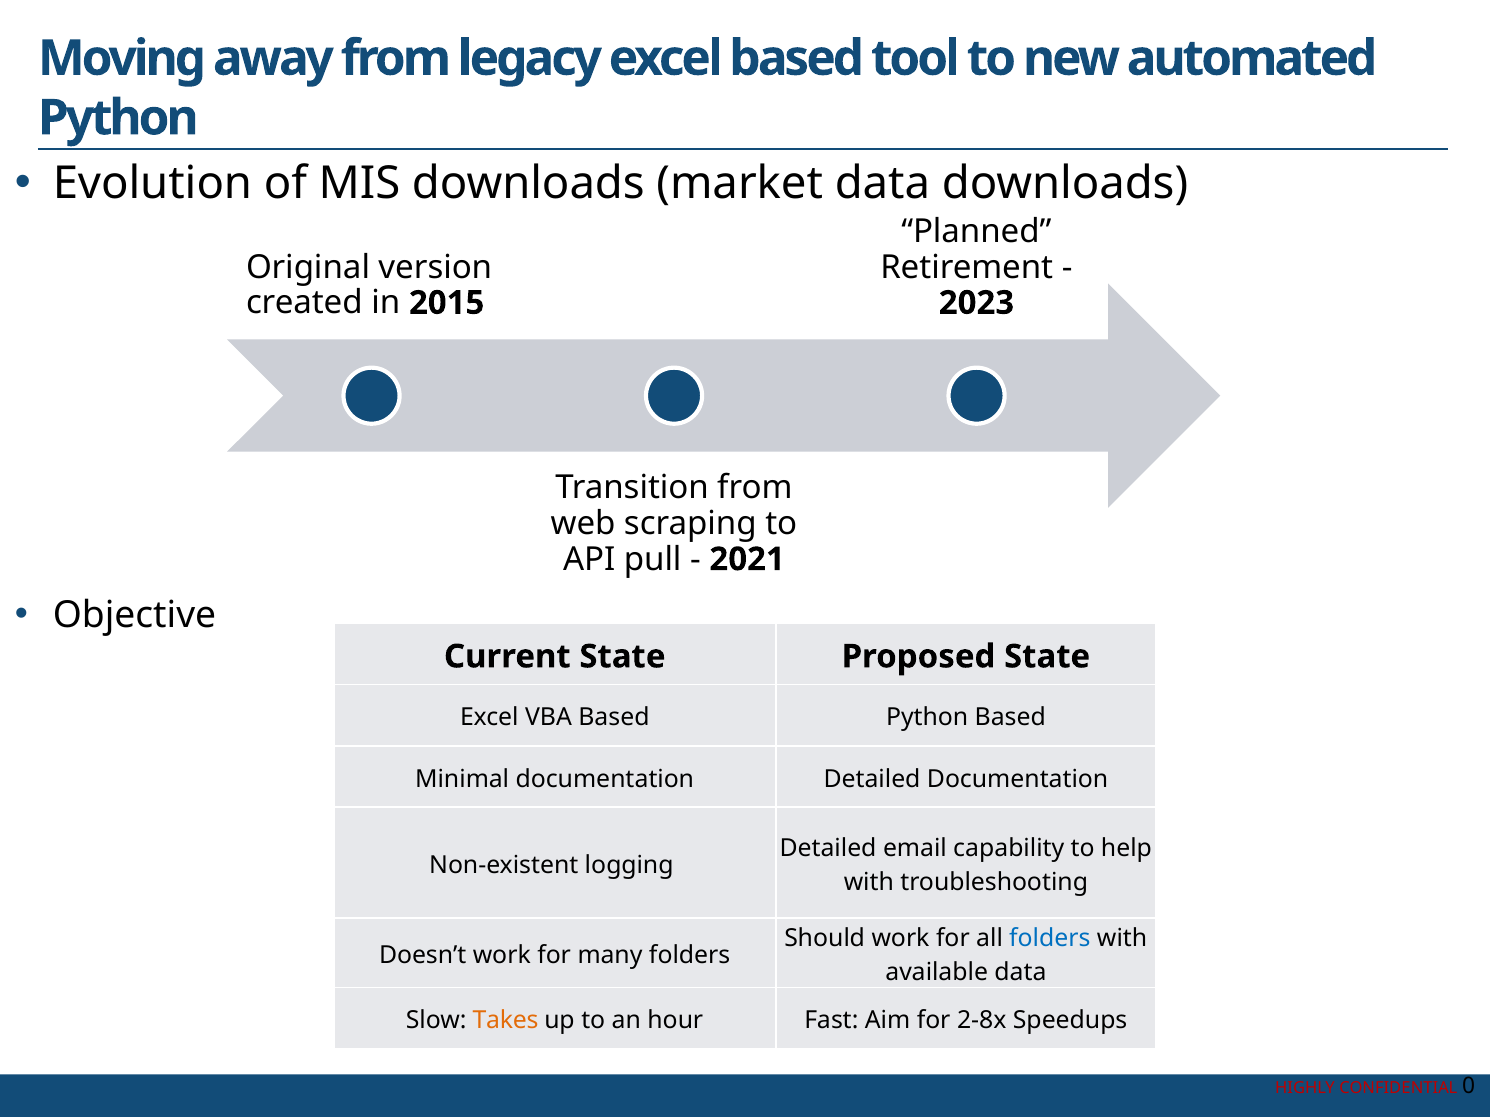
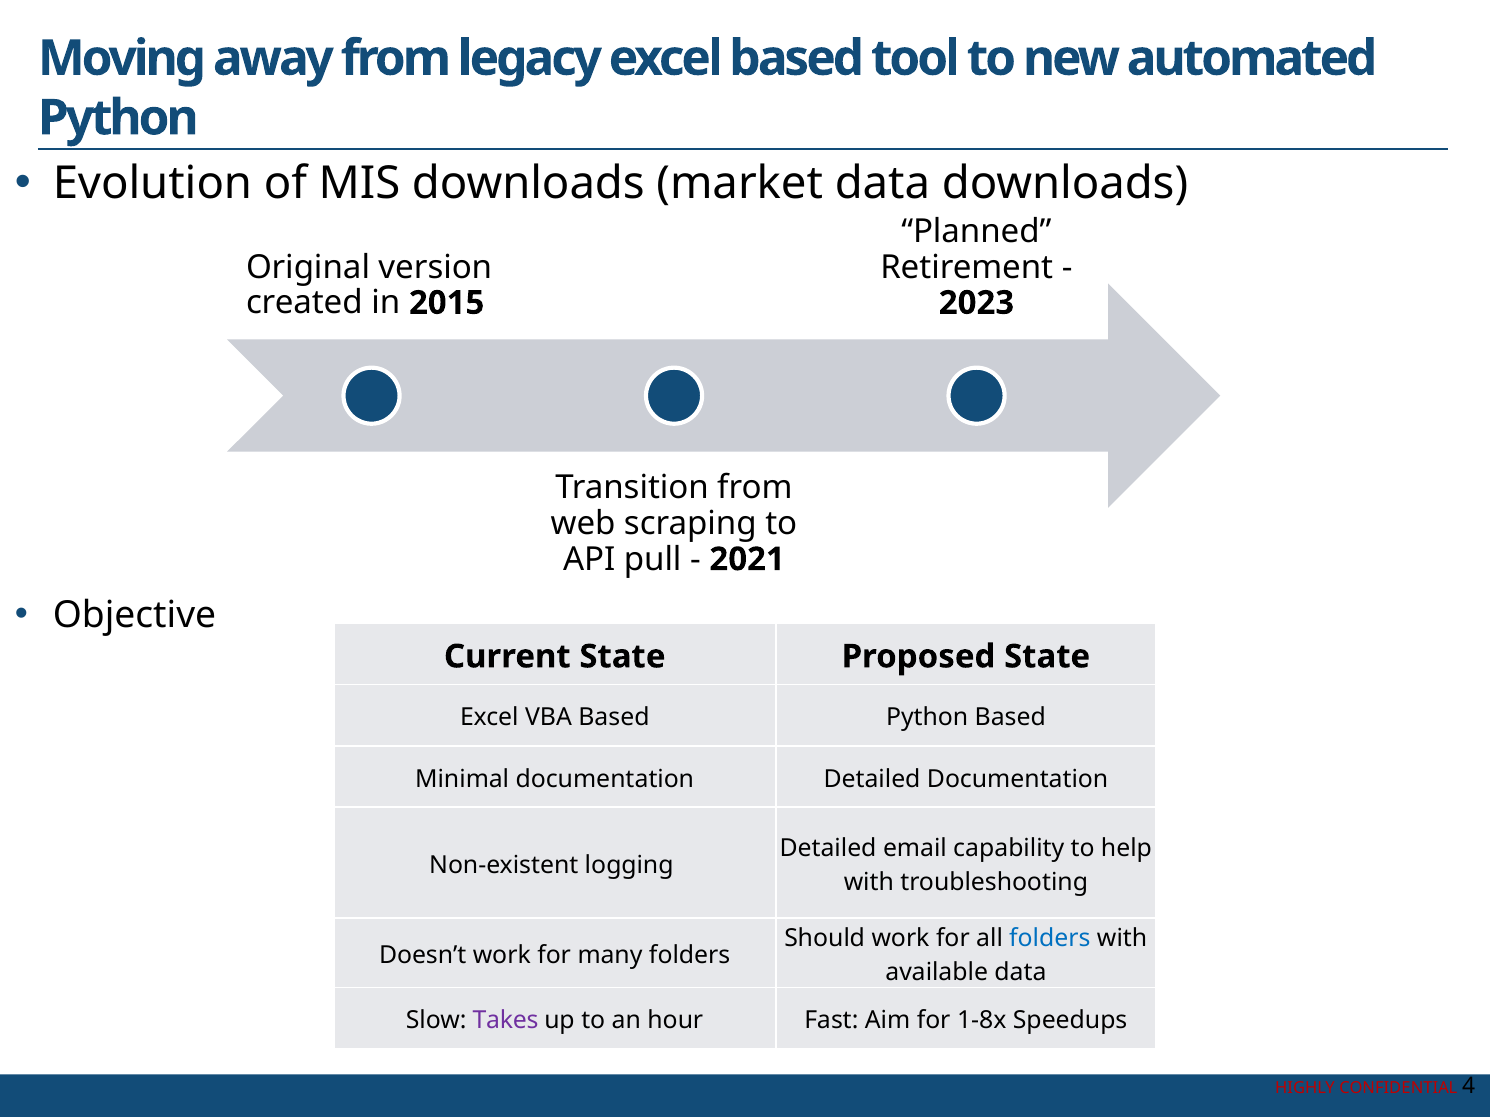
Takes colour: orange -> purple
2-8x: 2-8x -> 1-8x
0: 0 -> 4
